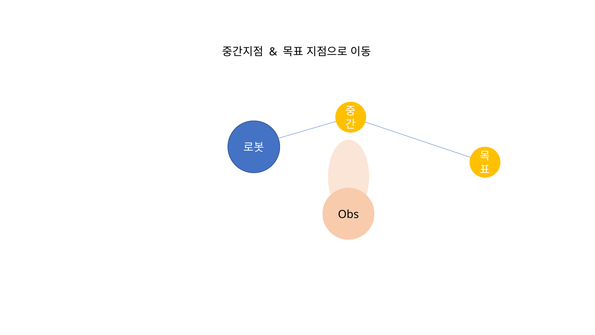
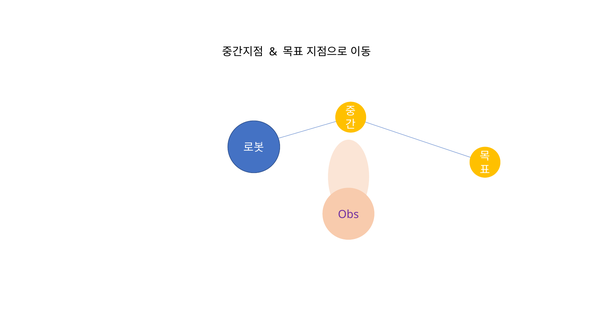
Obs colour: black -> purple
